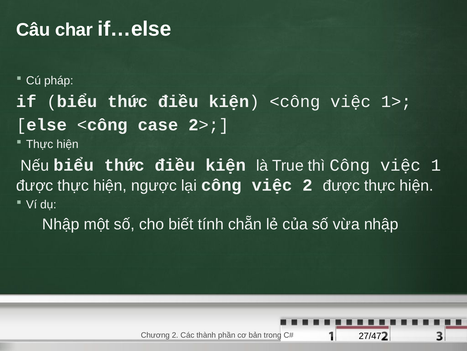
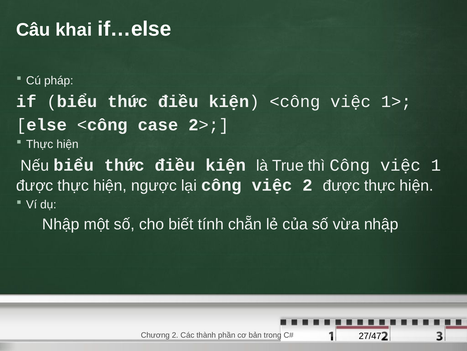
char: char -> khai
